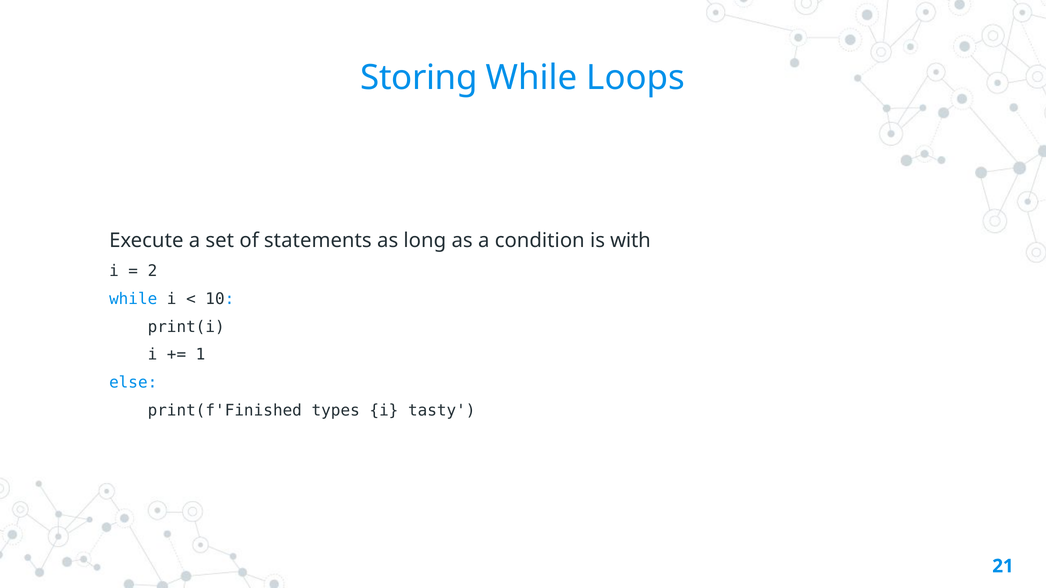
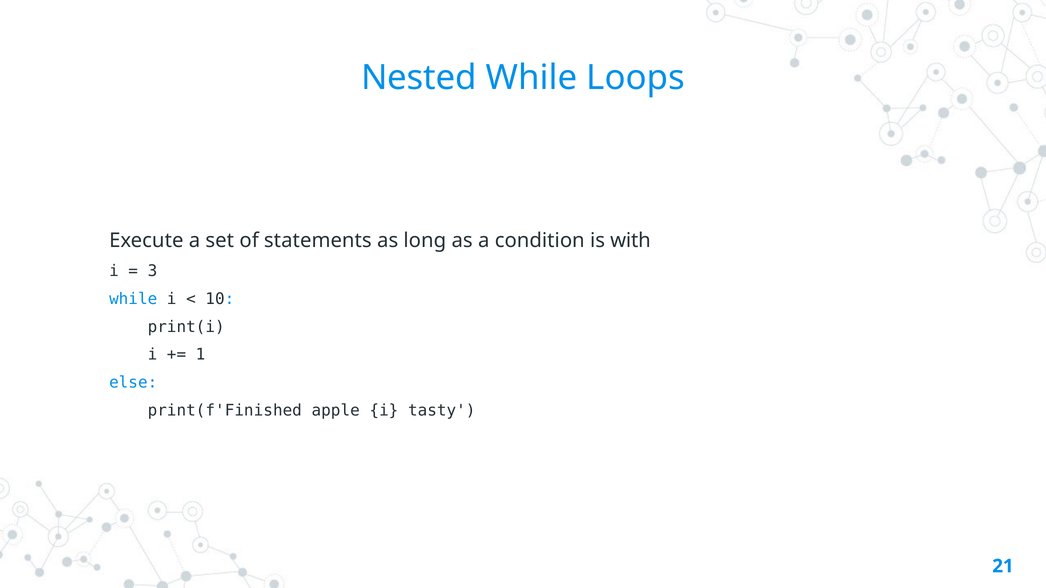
Storing: Storing -> Nested
2: 2 -> 3
types: types -> apple
